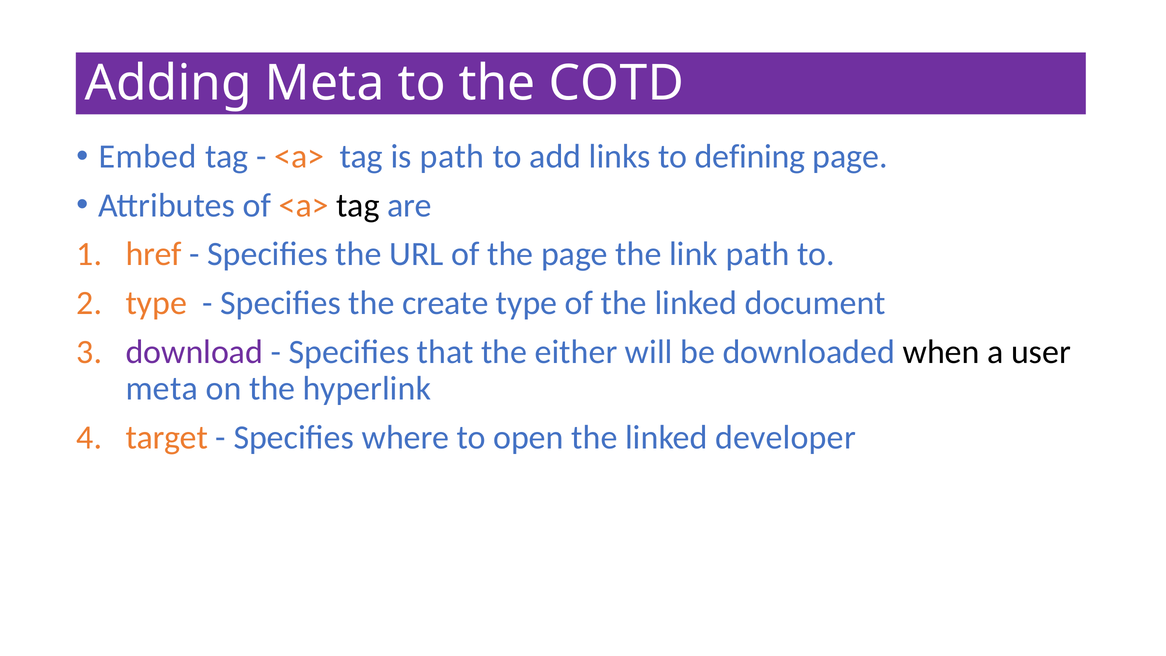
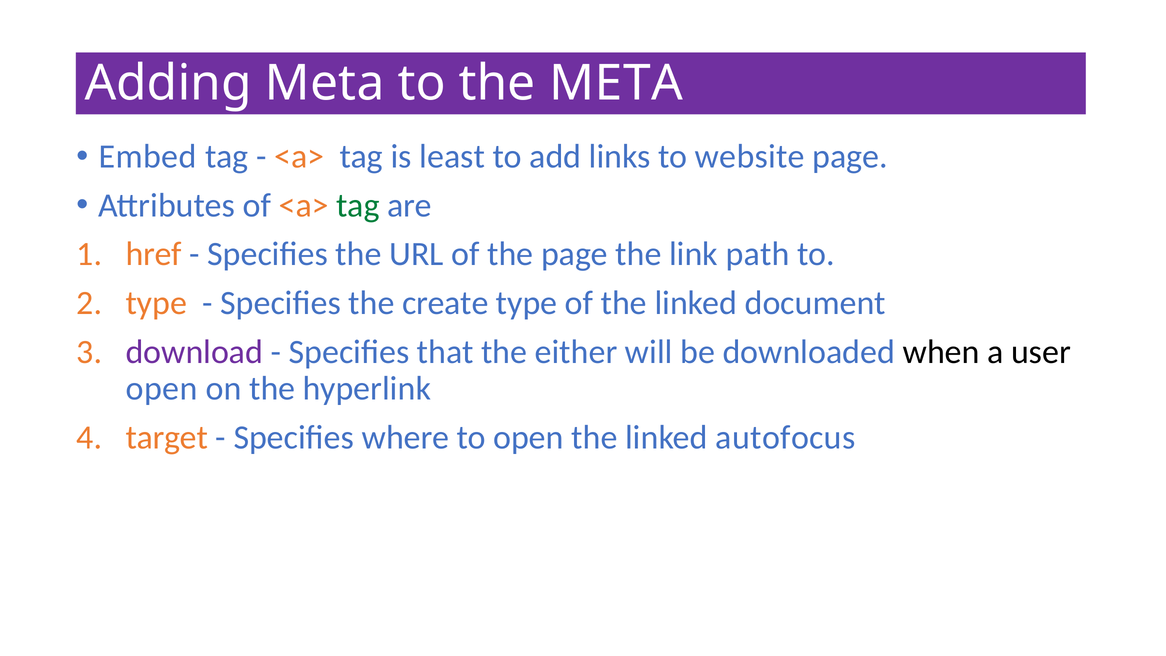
the COTD: COTD -> META
is path: path -> least
defining: defining -> website
tag at (358, 205) colour: black -> green
meta at (162, 389): meta -> open
developer: developer -> autofocus
